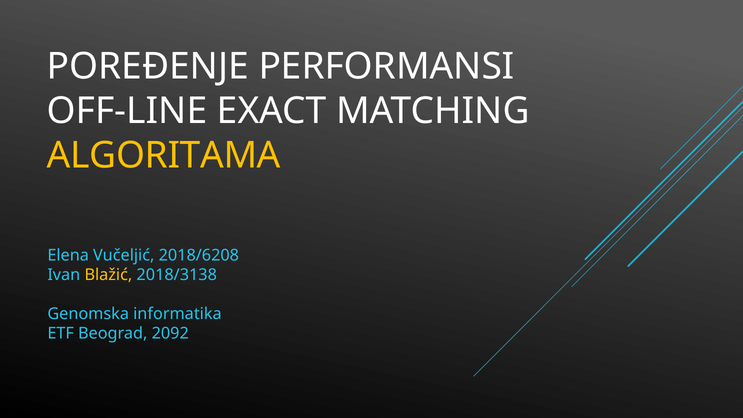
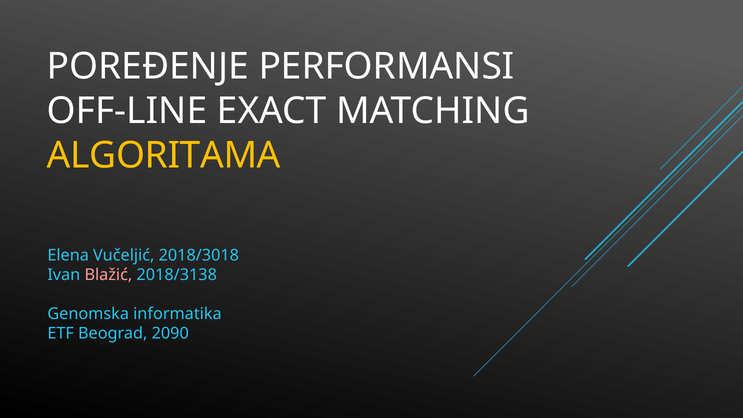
2018/6208: 2018/6208 -> 2018/3018
Blažić colour: yellow -> pink
2092: 2092 -> 2090
